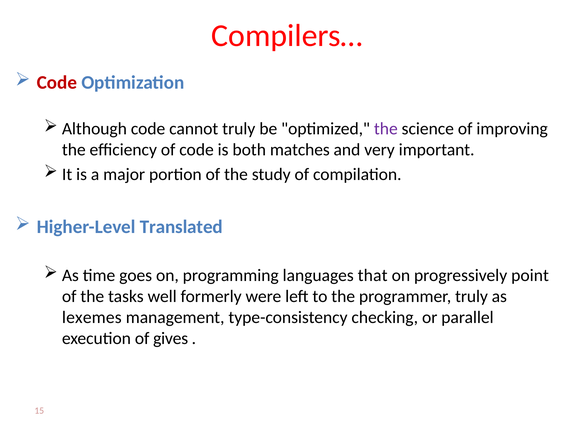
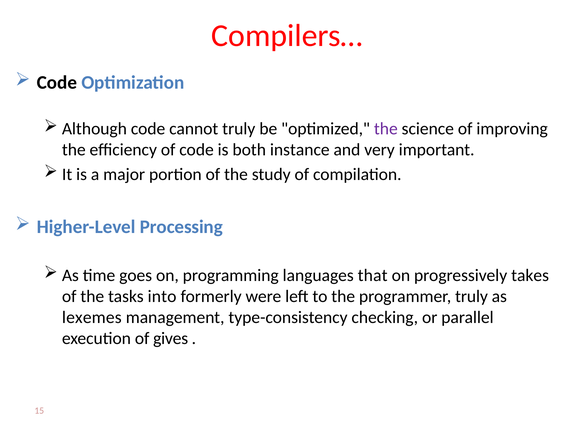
Code at (57, 83) colour: red -> black
matches: matches -> instance
Translated: Translated -> Processing
point: point -> takes
well: well -> into
